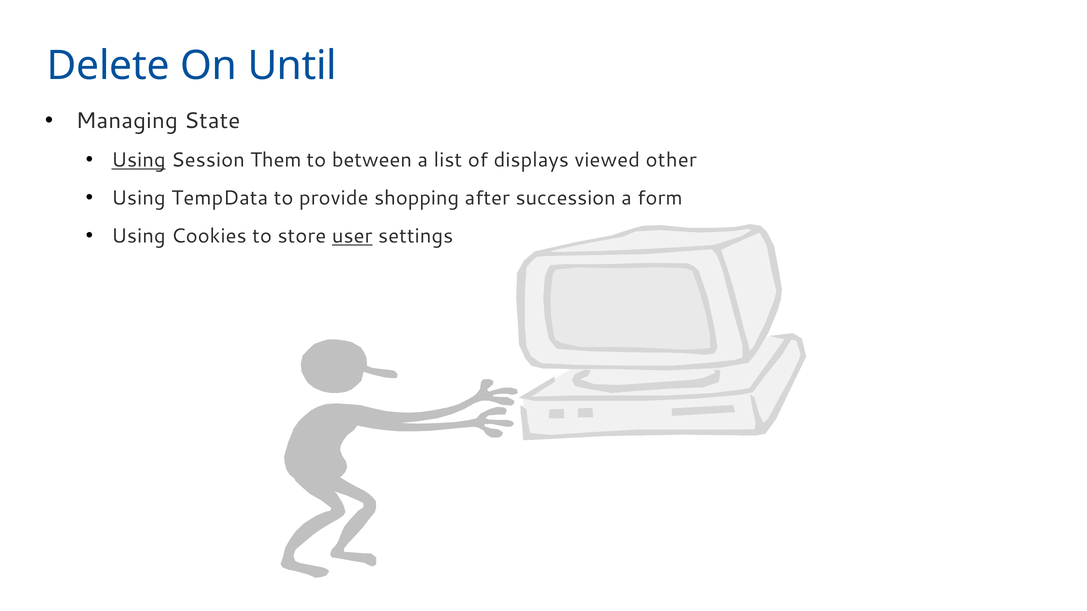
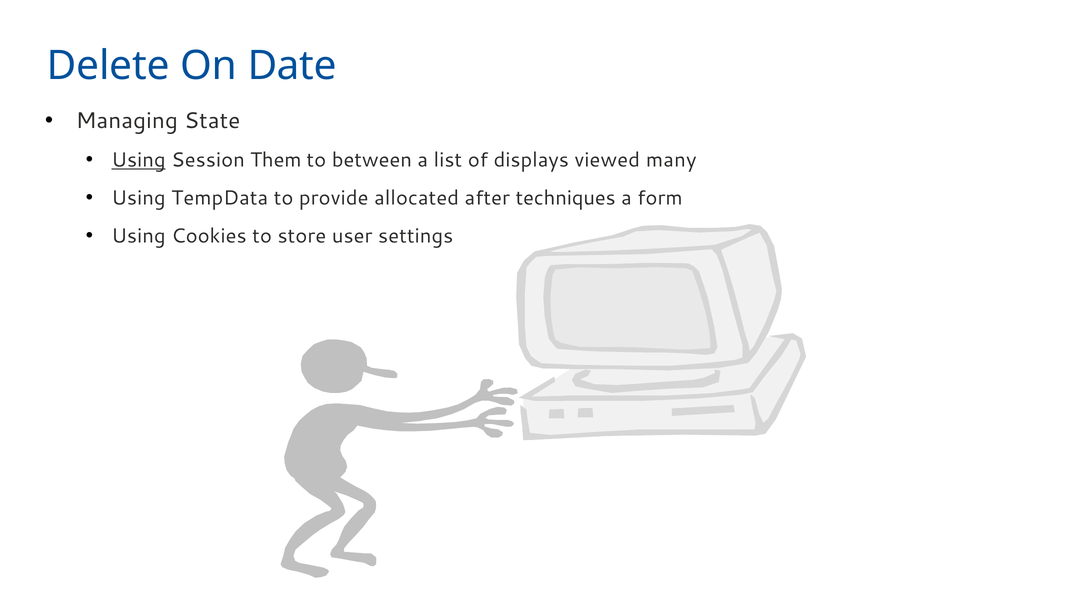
Until: Until -> Date
other: other -> many
shopping: shopping -> allocated
succession: succession -> techniques
user underline: present -> none
